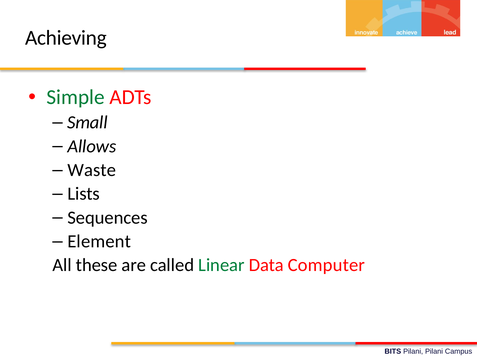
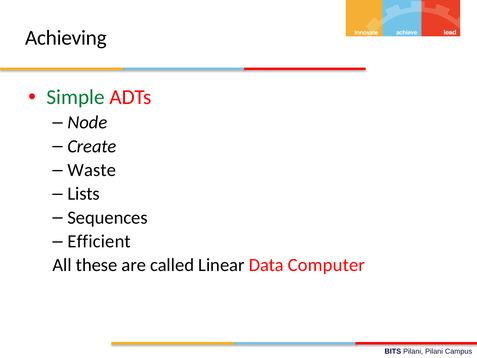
Small: Small -> Node
Allows: Allows -> Create
Element: Element -> Efficient
Linear colour: green -> black
